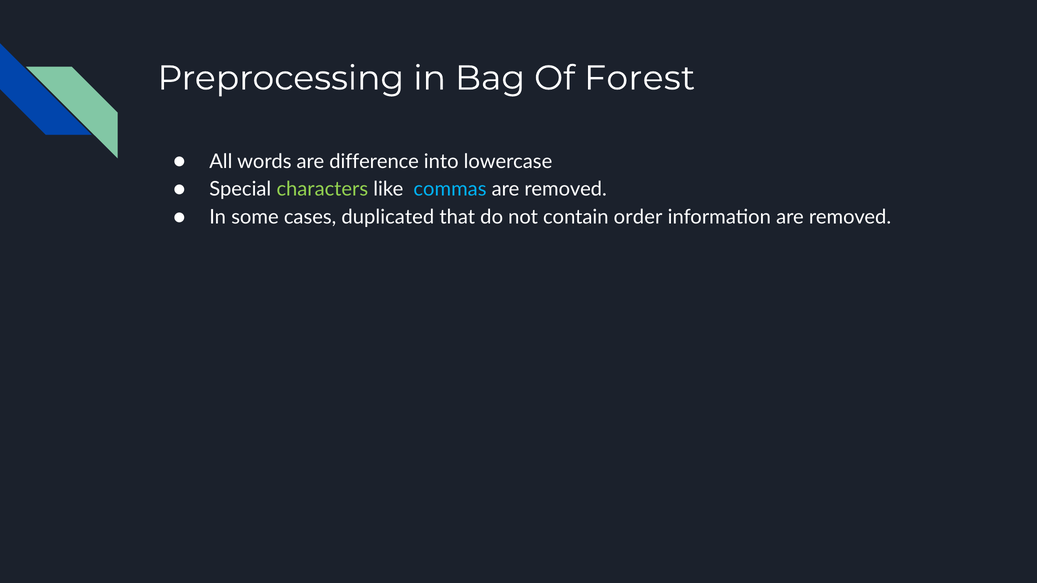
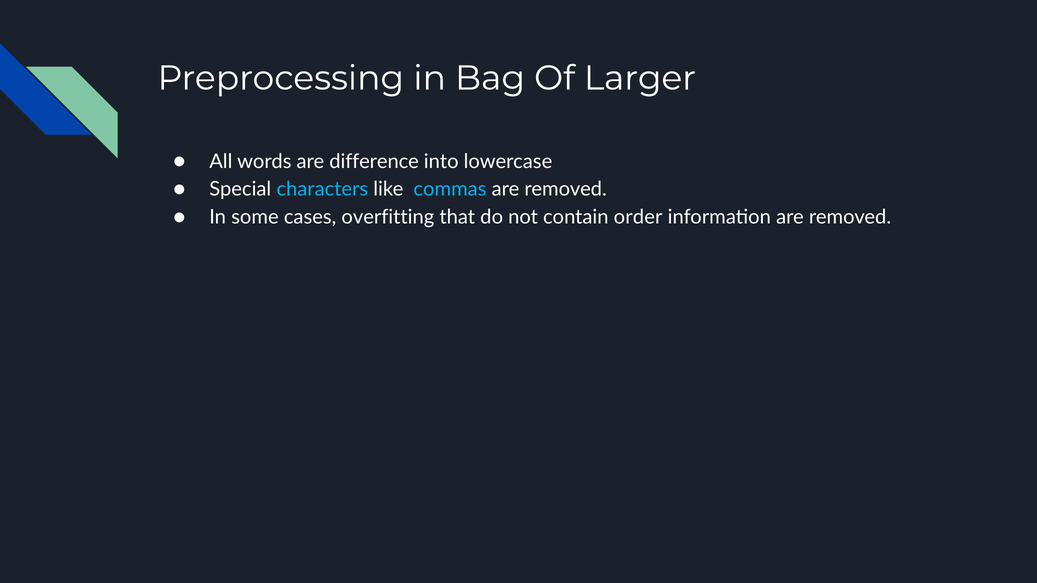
Forest: Forest -> Larger
characters colour: light green -> light blue
duplicated: duplicated -> overfitting
